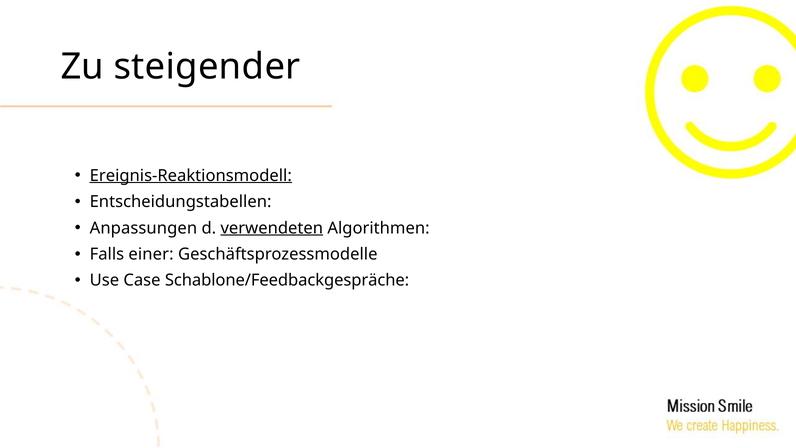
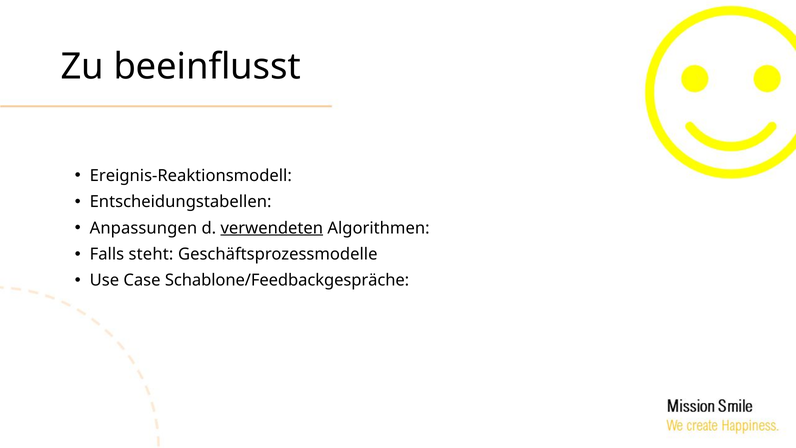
steigender: steigender -> beeinflusst
Ereignis-Reaktionsmodell underline: present -> none
einer: einer -> steht
